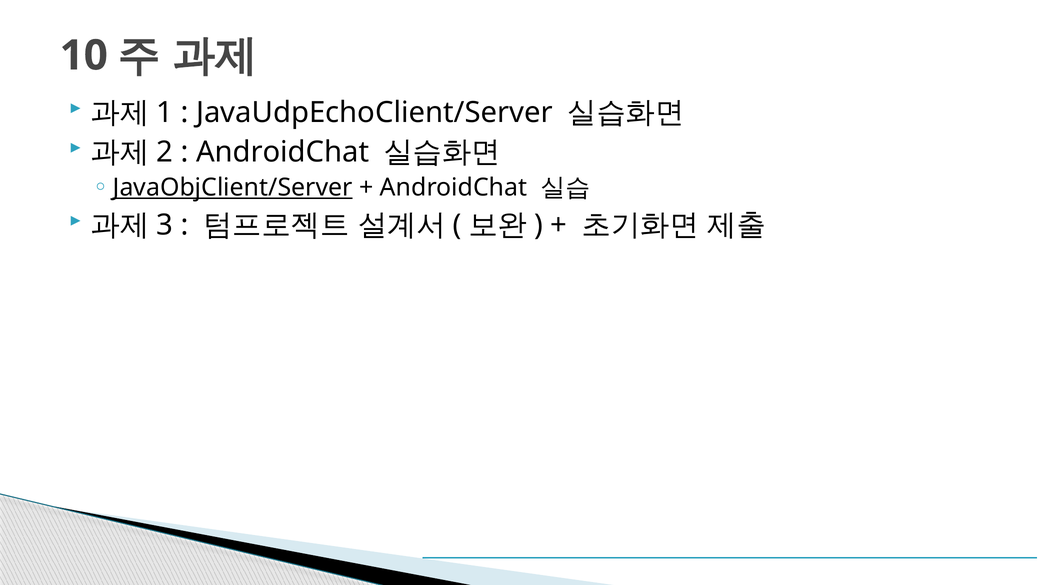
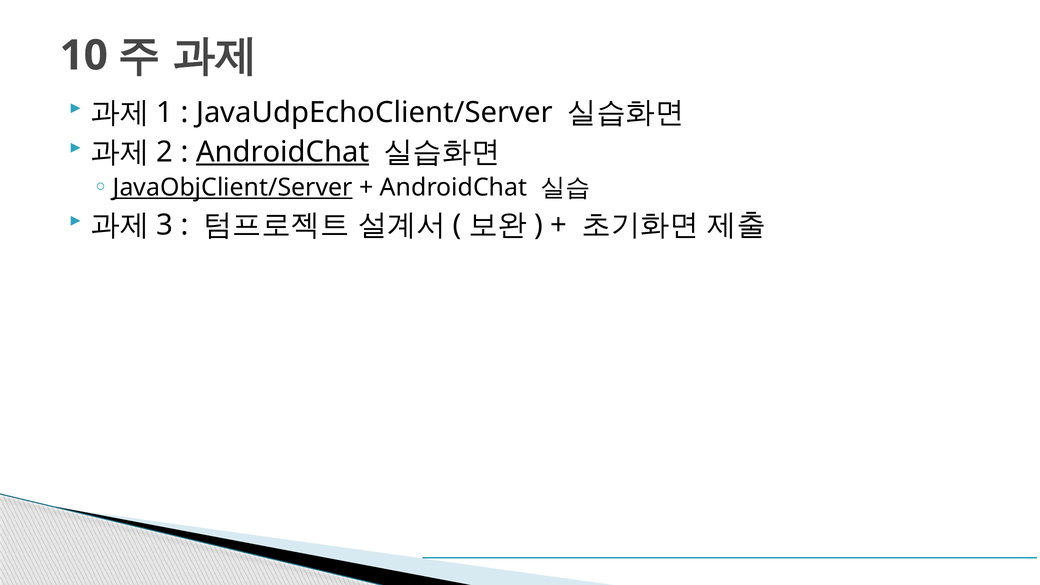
AndroidChat at (283, 152) underline: none -> present
